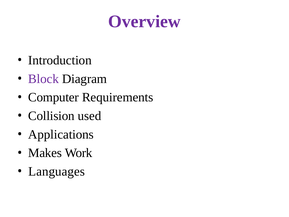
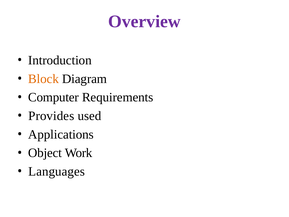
Block colour: purple -> orange
Collision: Collision -> Provides
Makes: Makes -> Object
